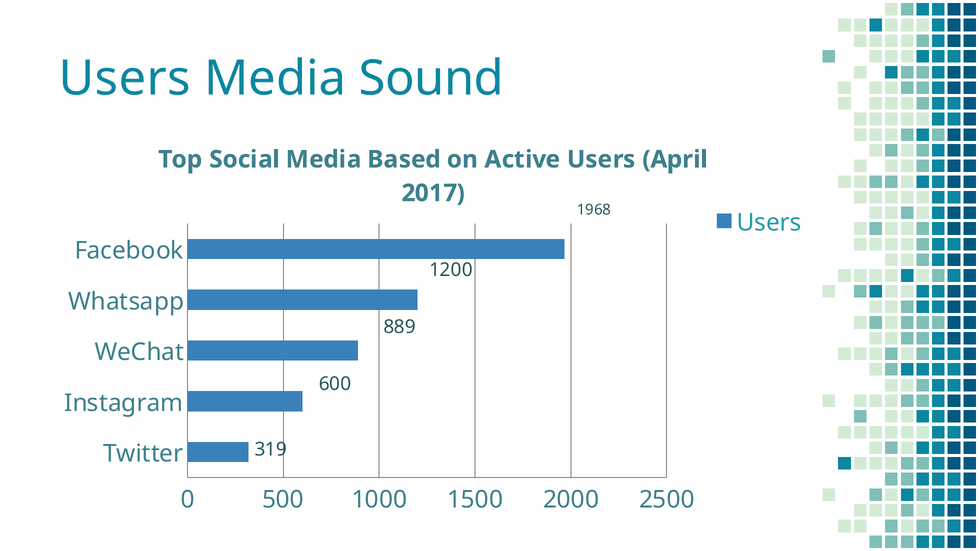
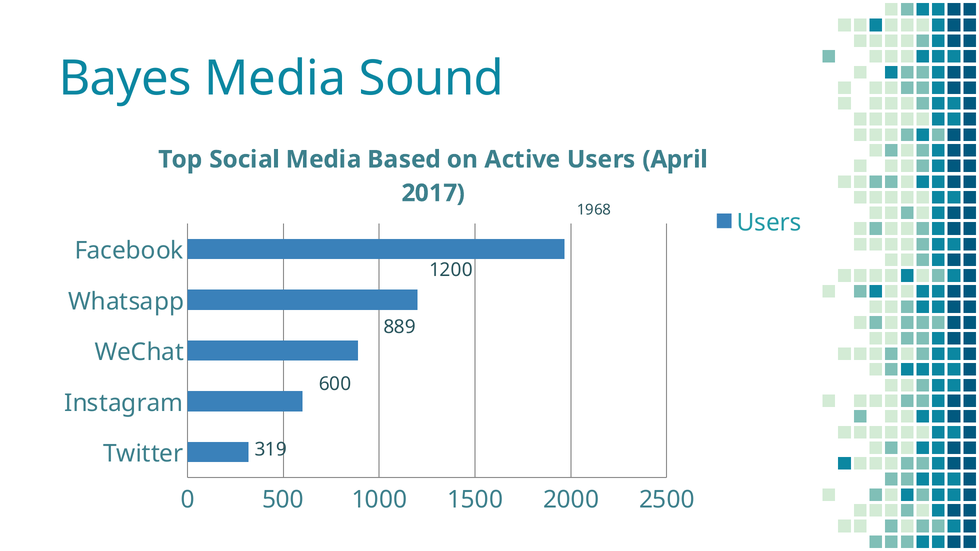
Users at (125, 78): Users -> Bayes
